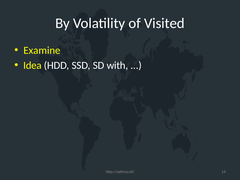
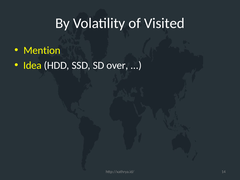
Examine: Examine -> Mention
with: with -> over
